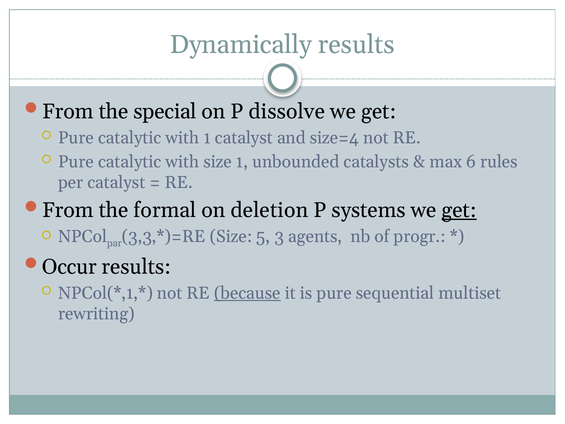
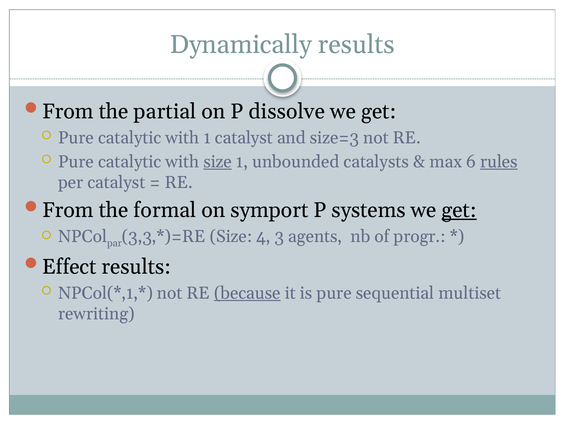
special: special -> partial
size=4: size=4 -> size=3
size at (218, 162) underline: none -> present
rules underline: none -> present
deletion: deletion -> symport
5: 5 -> 4
Occur: Occur -> Effect
